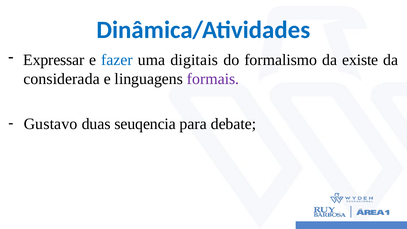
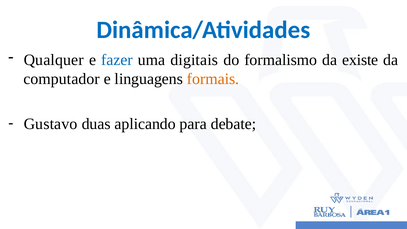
Expressar: Expressar -> Qualquer
considerada: considerada -> computador
formais colour: purple -> orange
seuqencia: seuqencia -> aplicando
